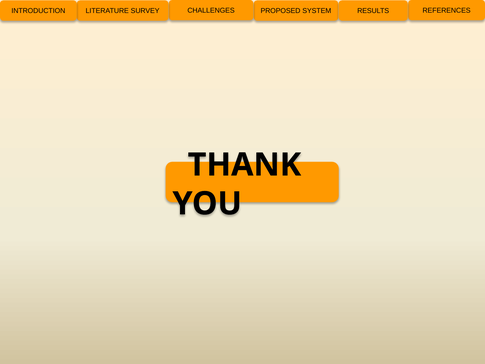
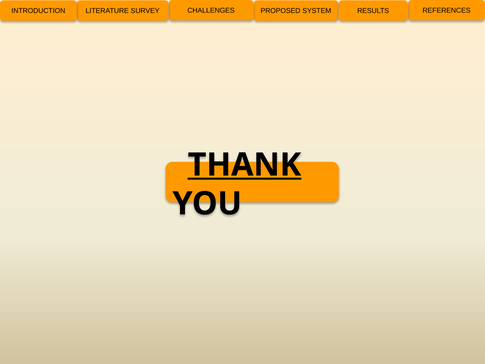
THANK underline: none -> present
